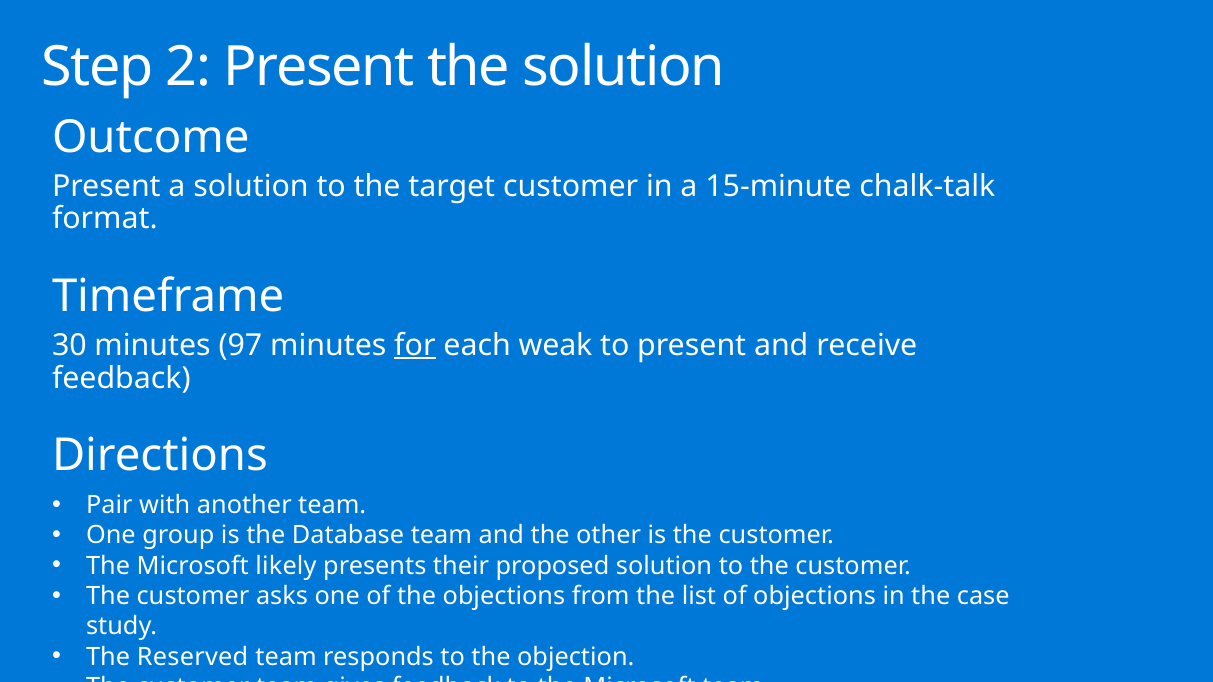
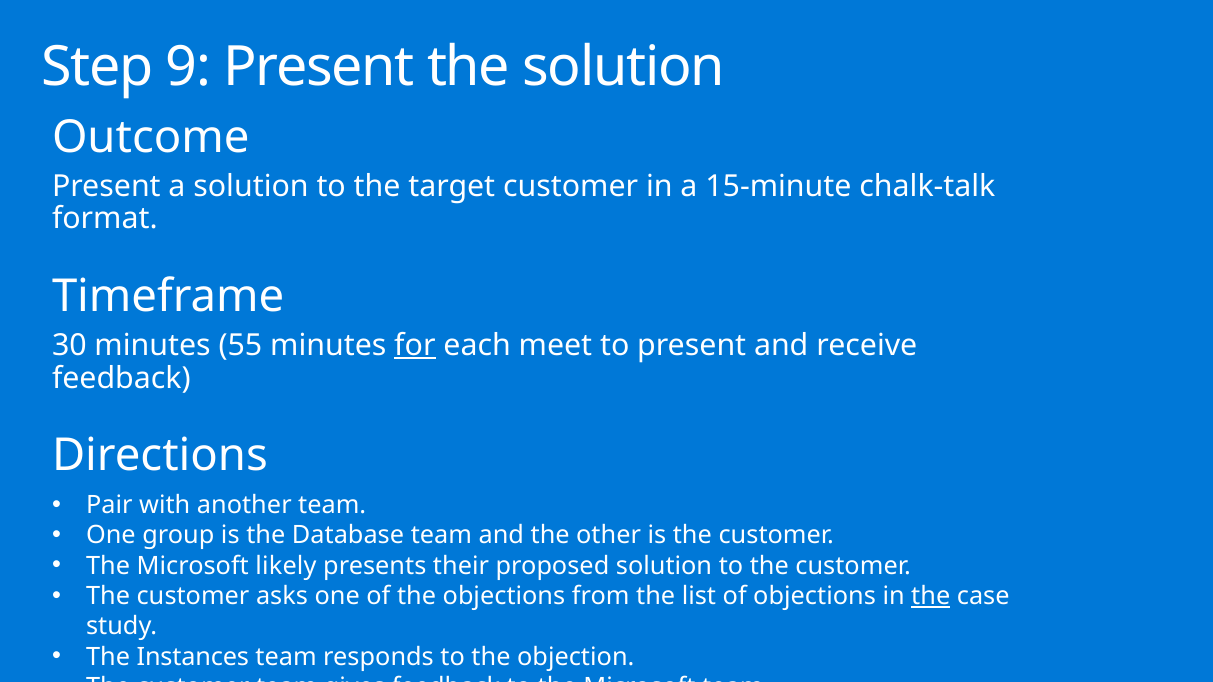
2: 2 -> 9
97: 97 -> 55
weak: weak -> meet
the at (931, 596) underline: none -> present
Reserved: Reserved -> Instances
